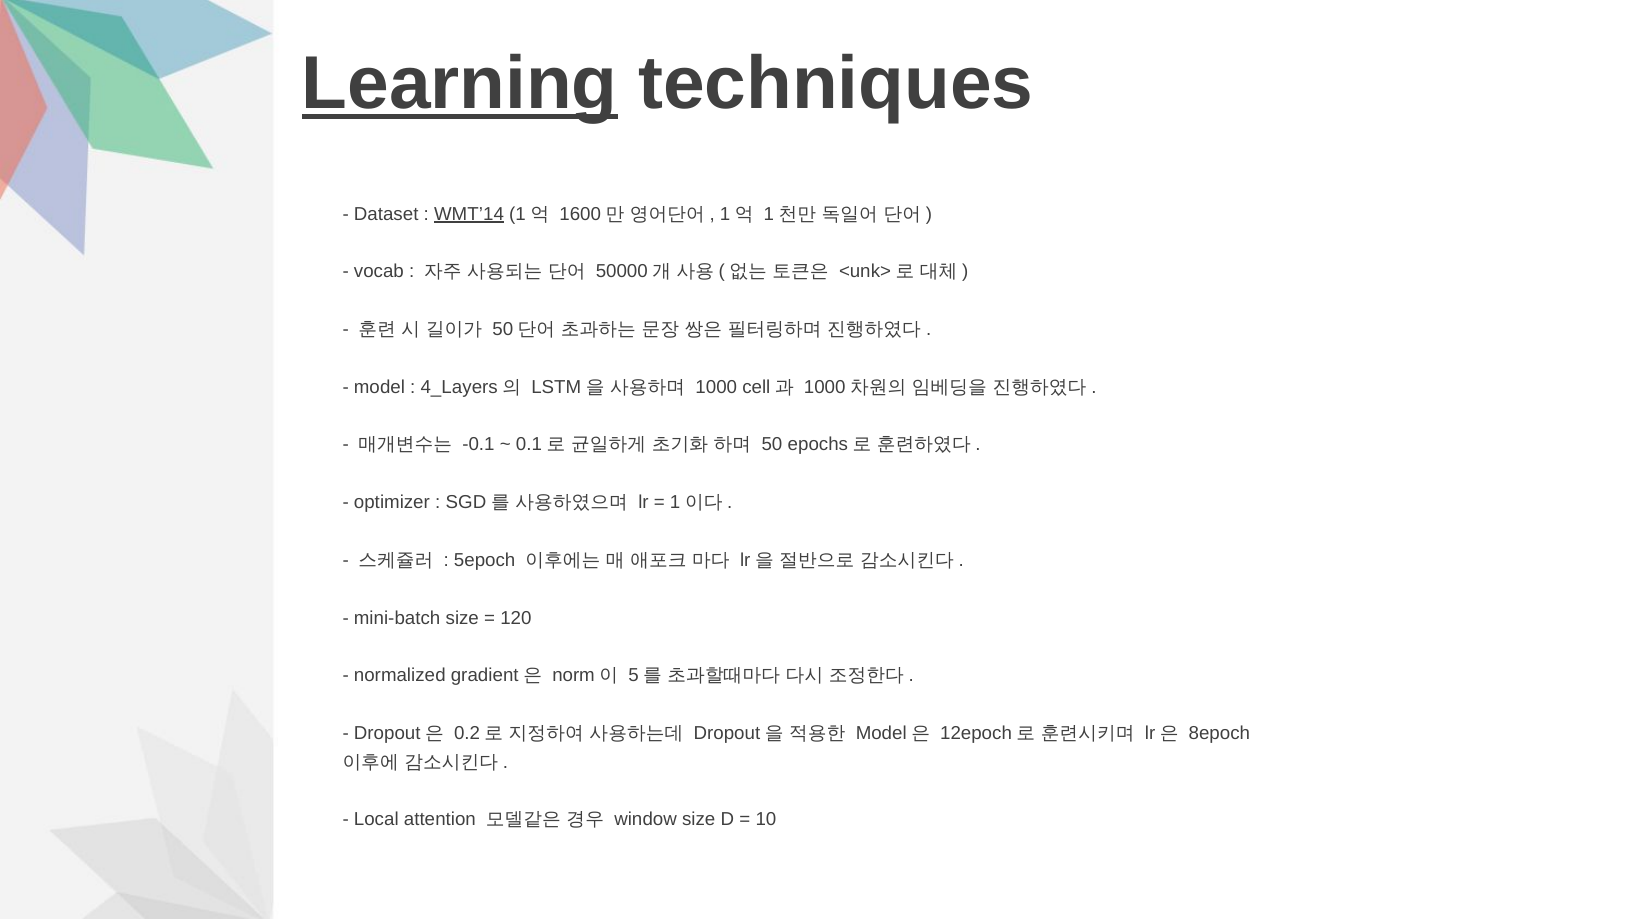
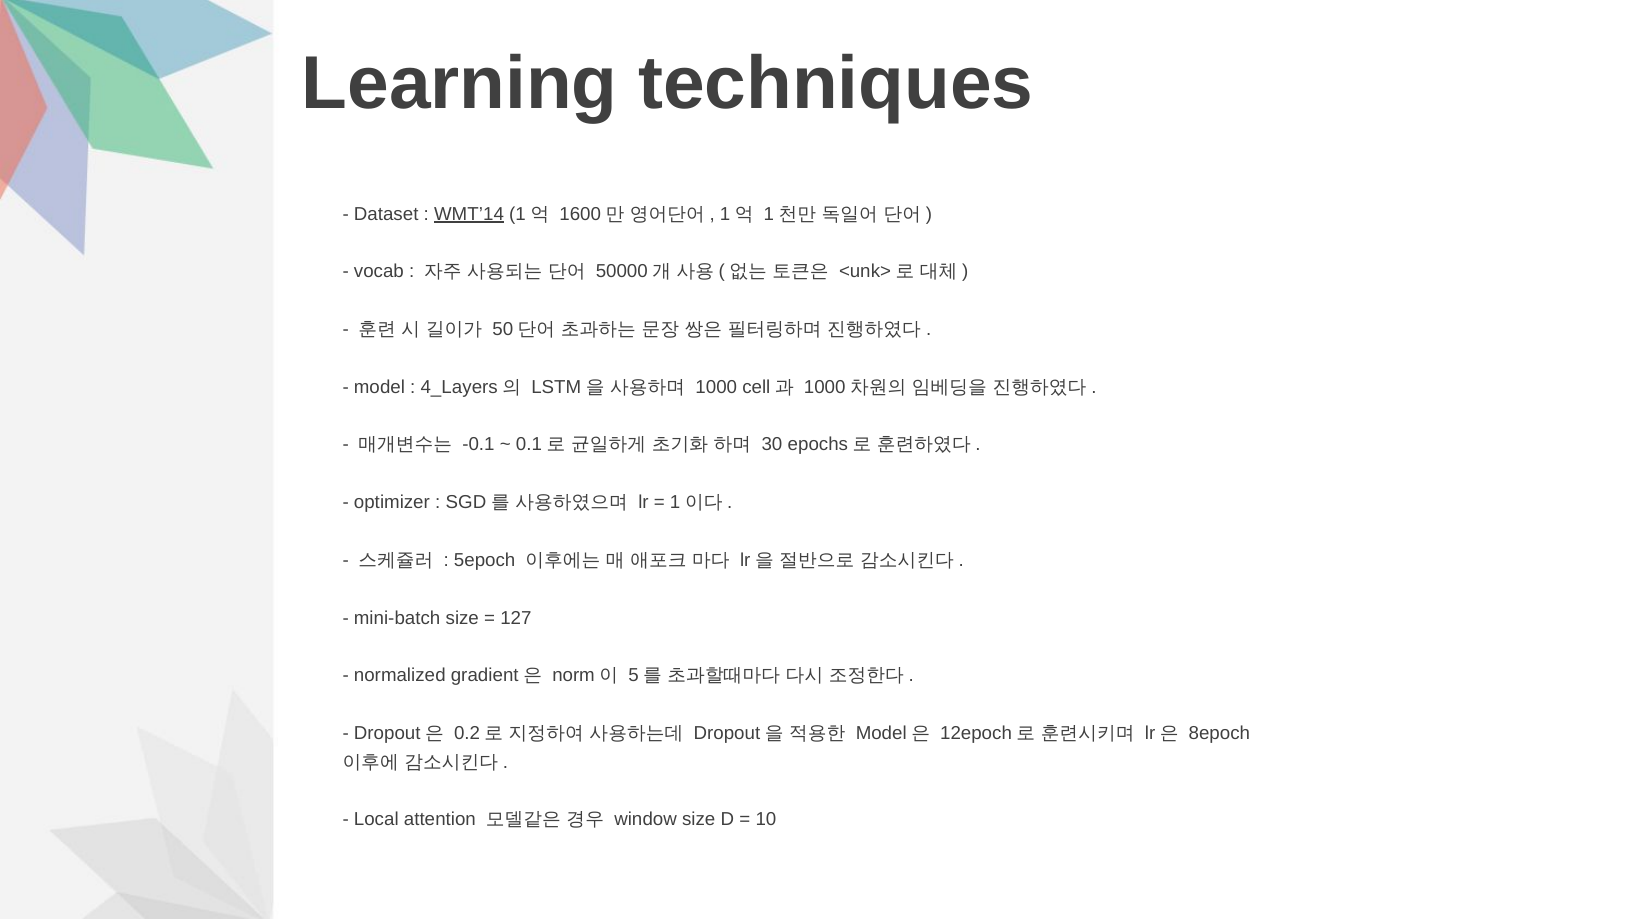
Learning underline: present -> none
50: 50 -> 30
120: 120 -> 127
